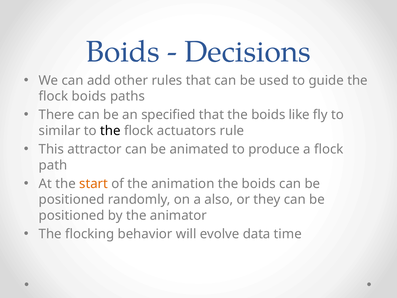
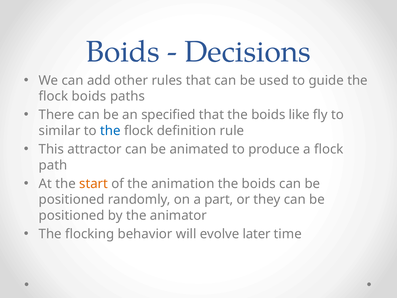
the at (110, 131) colour: black -> blue
actuators: actuators -> definition
also: also -> part
data: data -> later
